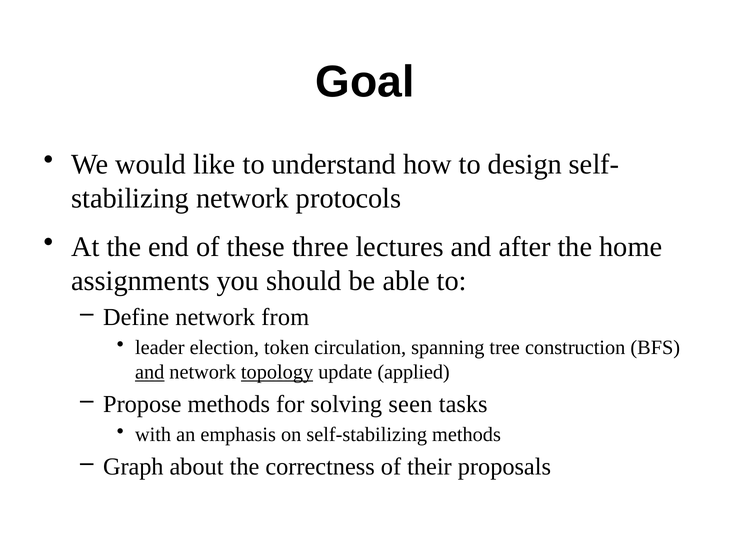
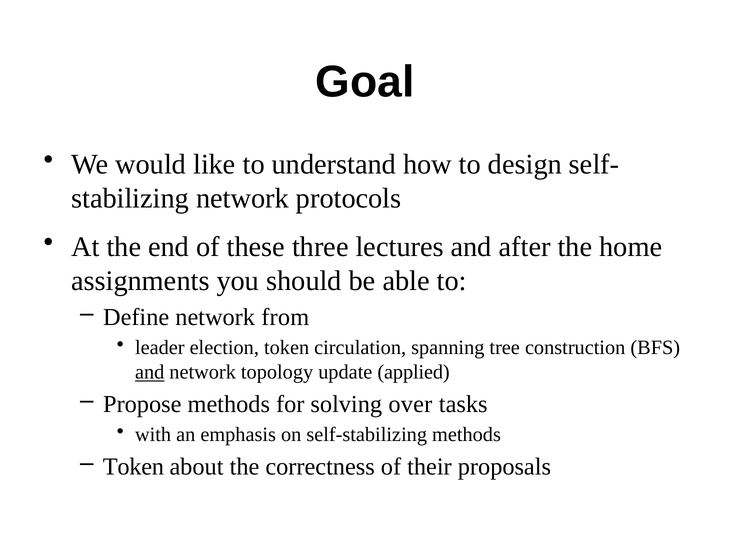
topology underline: present -> none
seen: seen -> over
Graph at (133, 466): Graph -> Token
